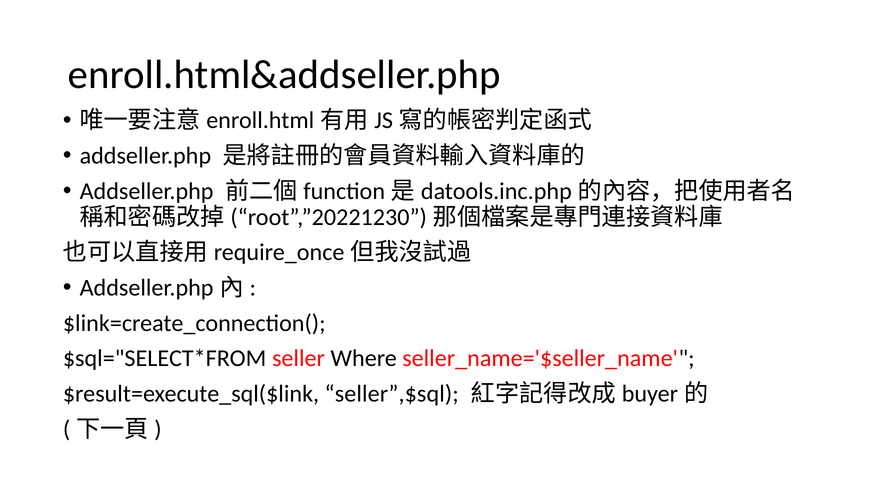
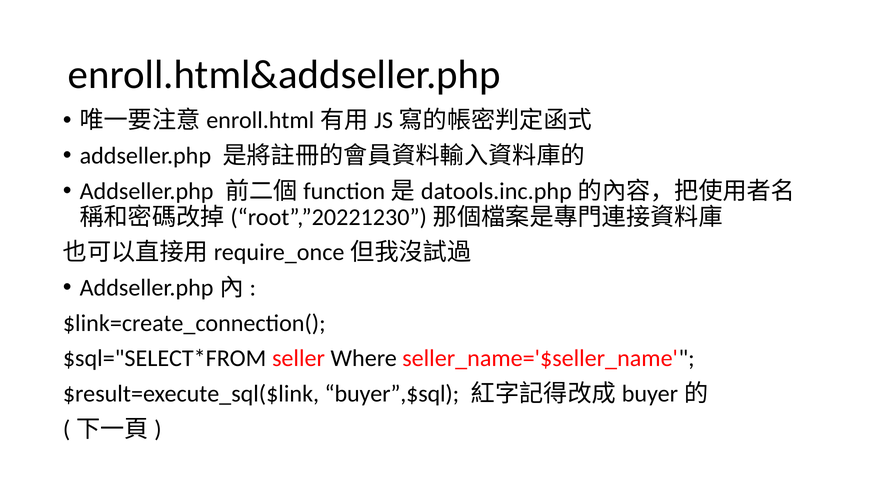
seller”,$sql: seller”,$sql -> buyer”,$sql
